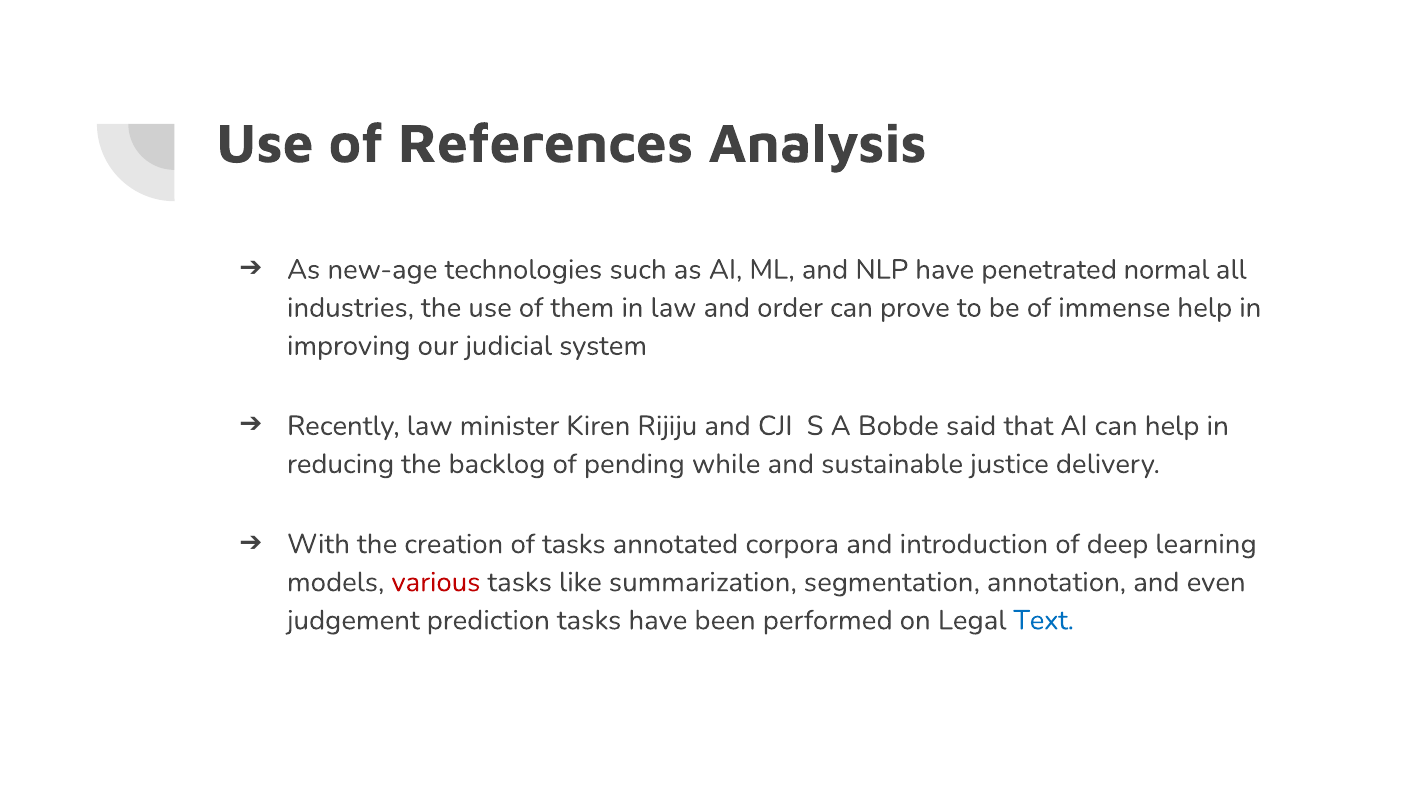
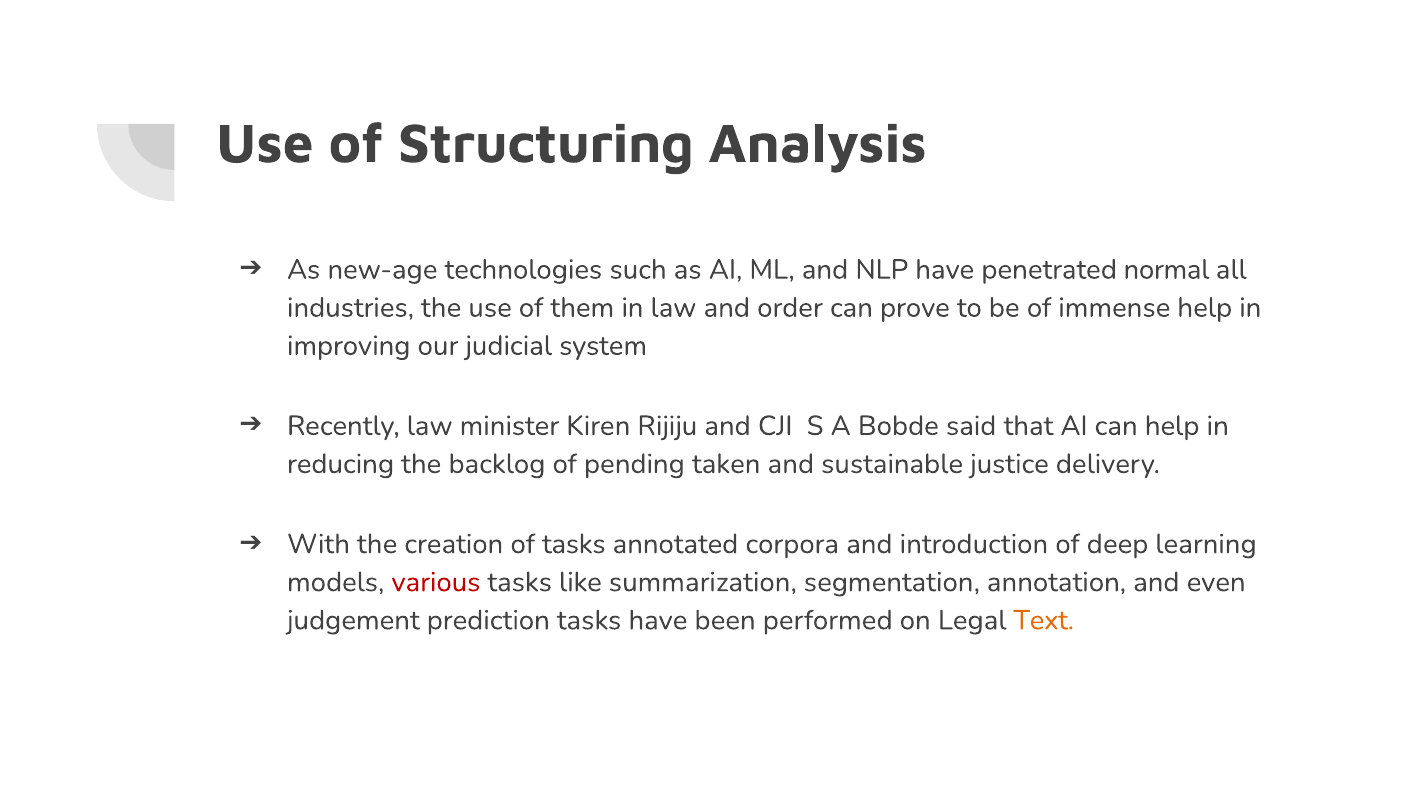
References: References -> Structuring
while: while -> taken
Text colour: blue -> orange
